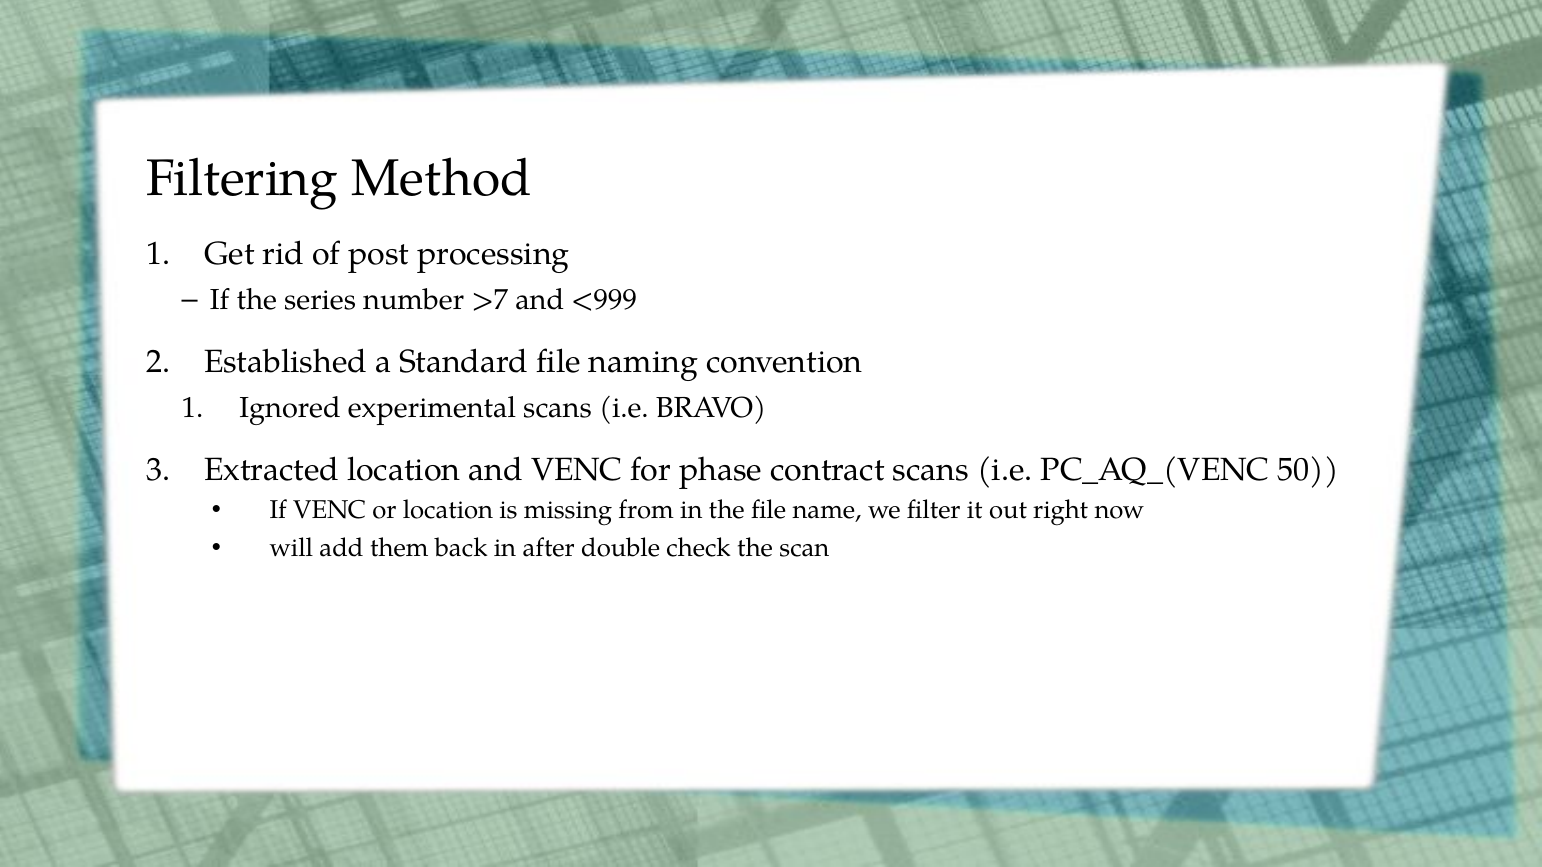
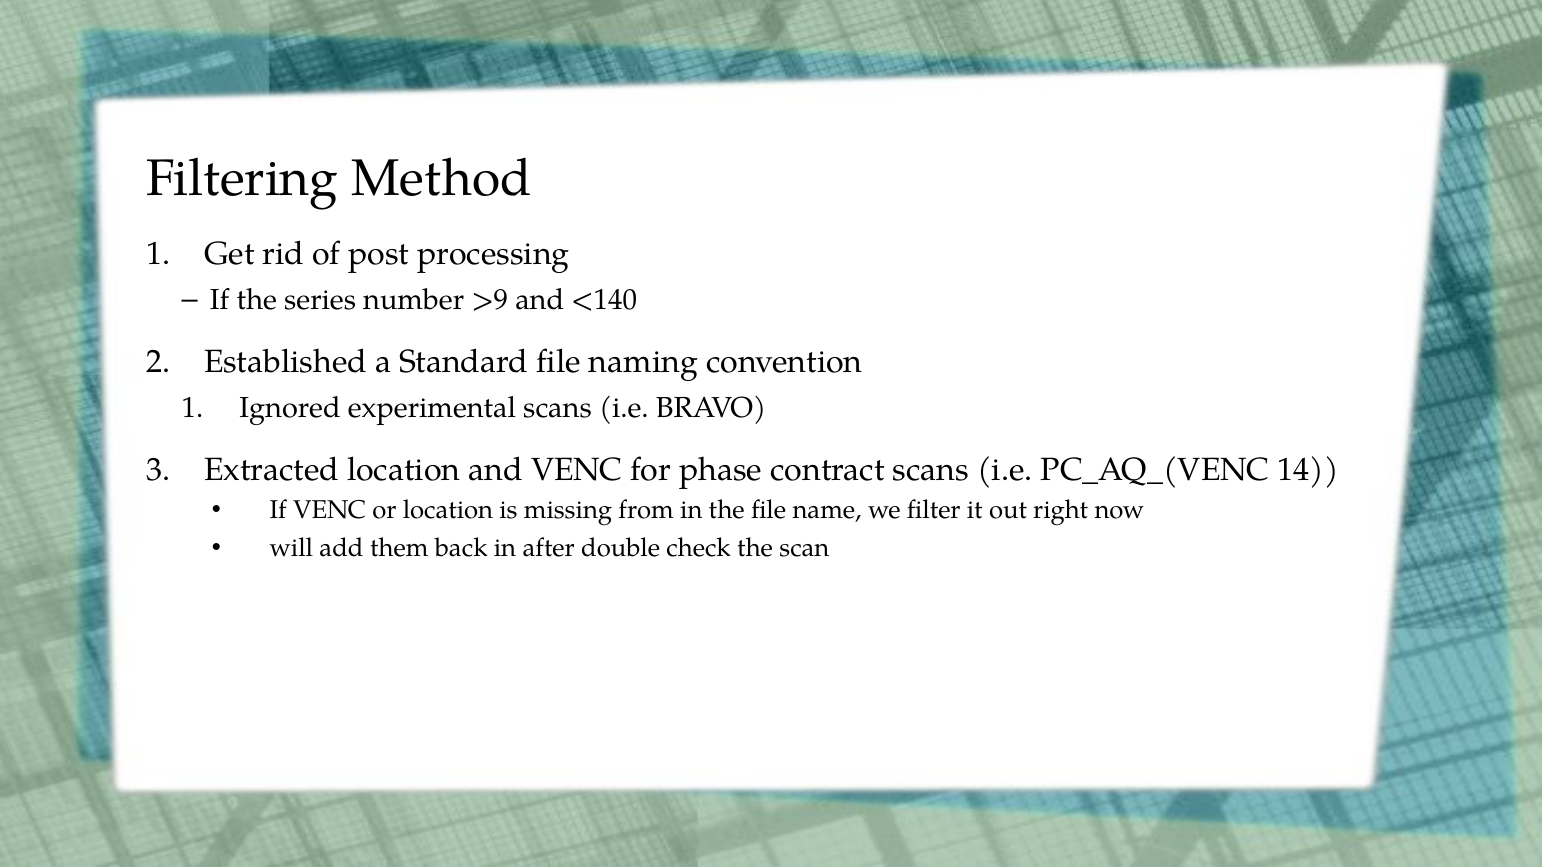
>7: >7 -> >9
<999: <999 -> <140
50: 50 -> 14
